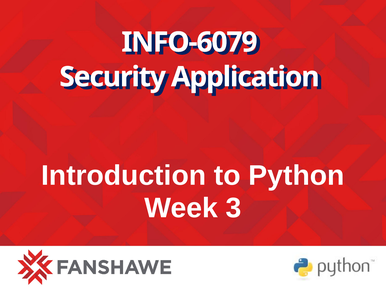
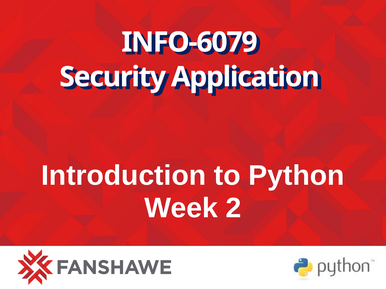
3: 3 -> 2
